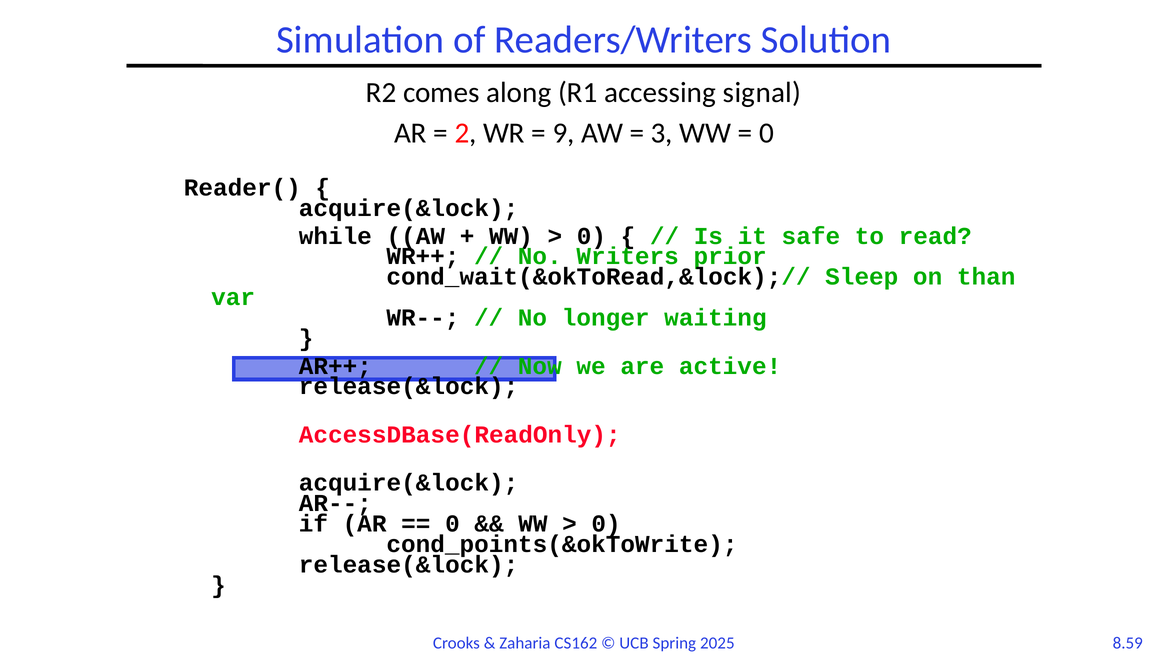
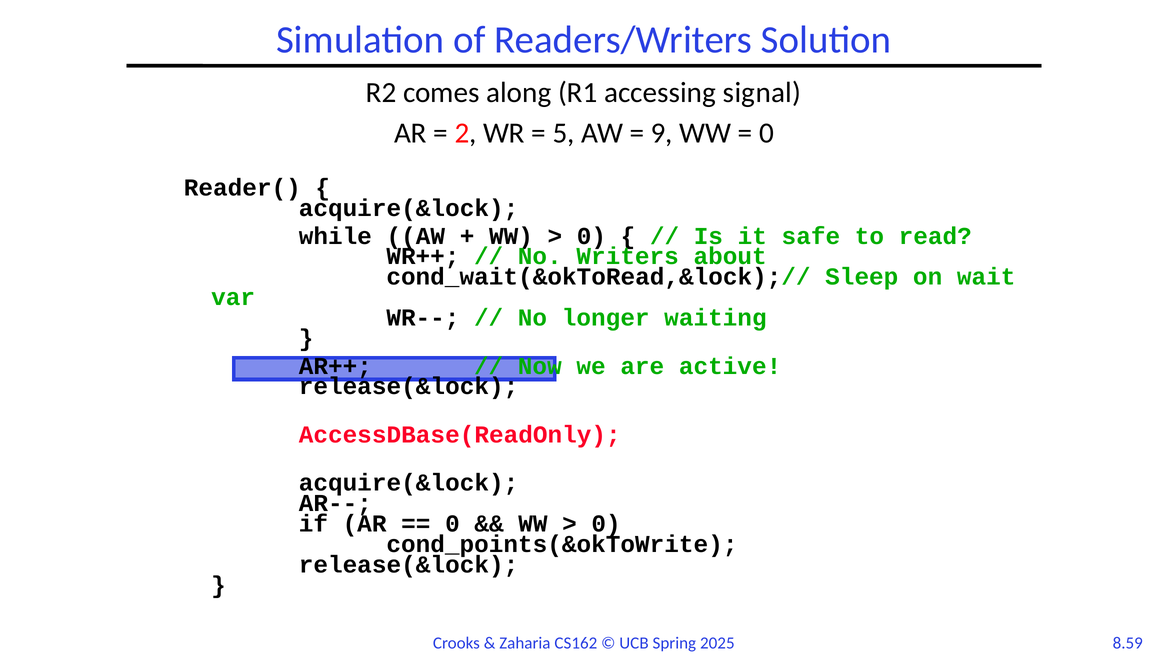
9: 9 -> 5
3: 3 -> 9
prior: prior -> about
than: than -> wait
